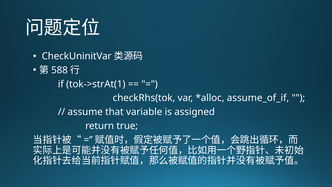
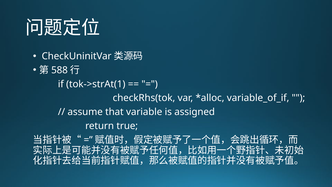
assume_of_if: assume_of_if -> variable_of_if
